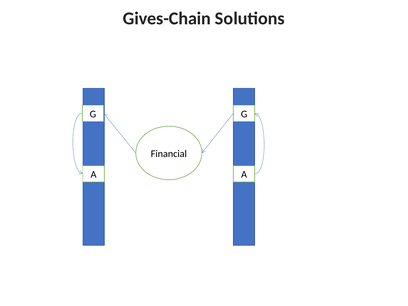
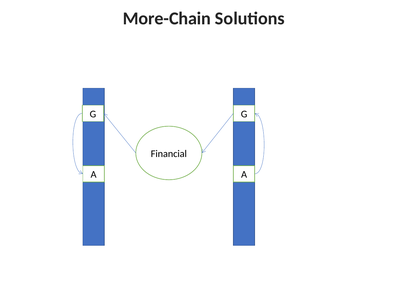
Gives-Chain: Gives-Chain -> More-Chain
